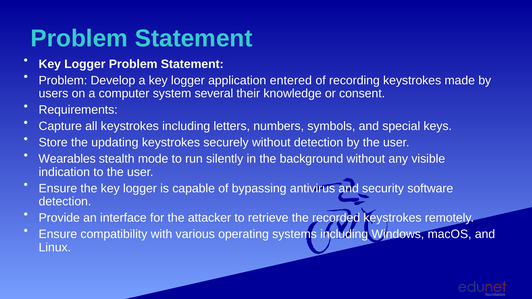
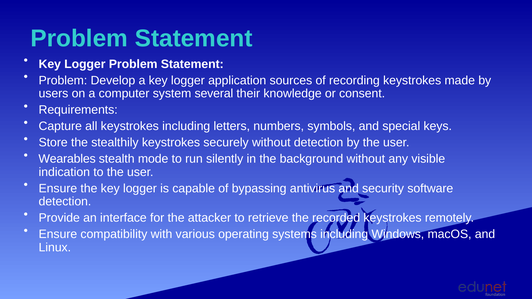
entered: entered -> sources
updating: updating -> stealthily
